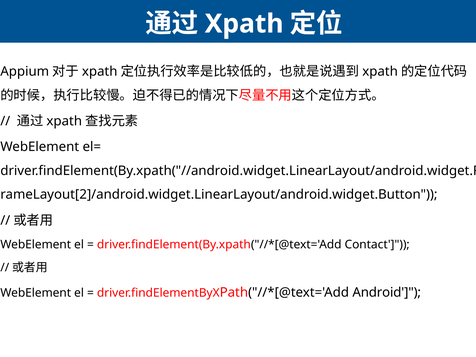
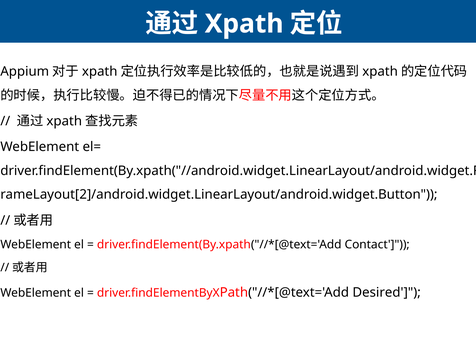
Android: Android -> Desired
